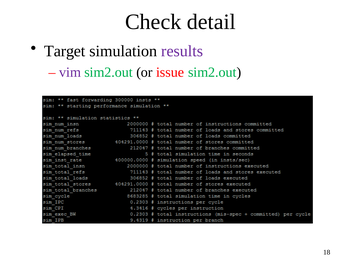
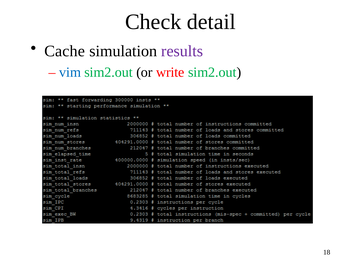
Target: Target -> Cache
vim colour: purple -> blue
issue: issue -> write
